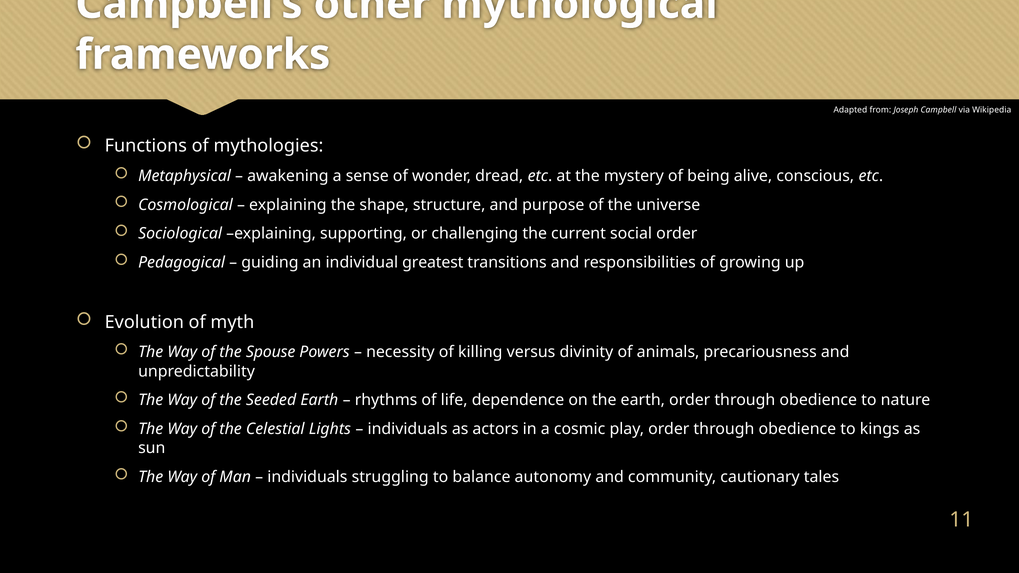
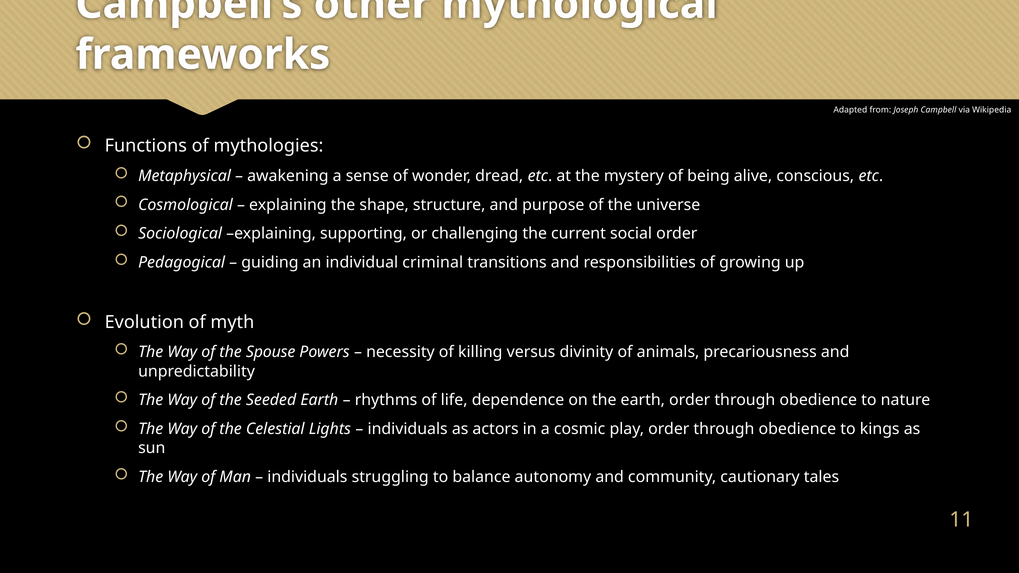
greatest: greatest -> criminal
